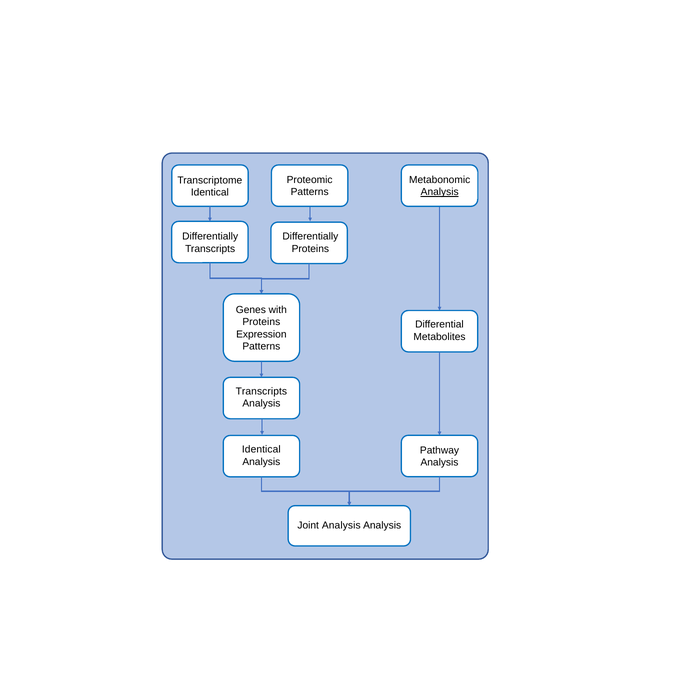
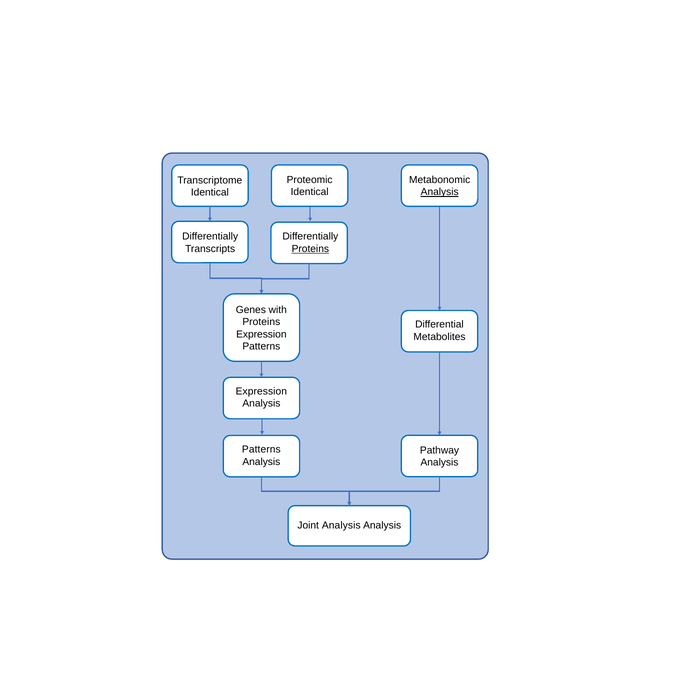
Patterns at (310, 192): Patterns -> Identical
Proteins at (310, 249) underline: none -> present
Transcripts at (261, 391): Transcripts -> Expression
Identical at (261, 449): Identical -> Patterns
